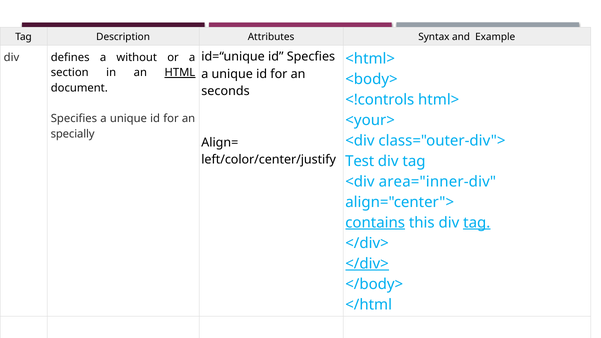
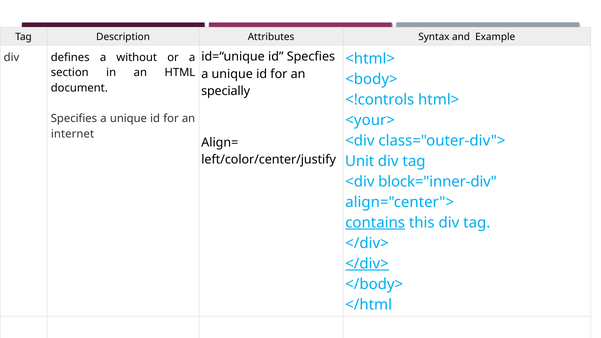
HTML underline: present -> none
seconds: seconds -> specially
specially: specially -> internet
Test: Test -> Unit
area="inner-div: area="inner-div -> block="inner-div
tag at (477, 223) underline: present -> none
